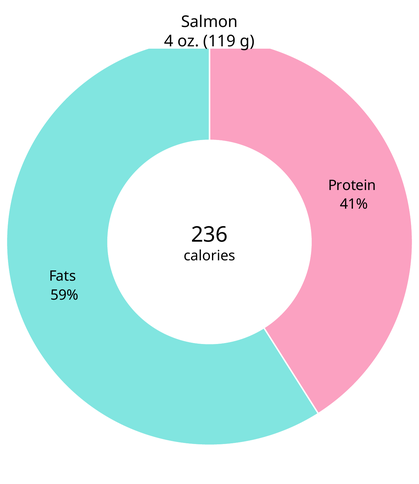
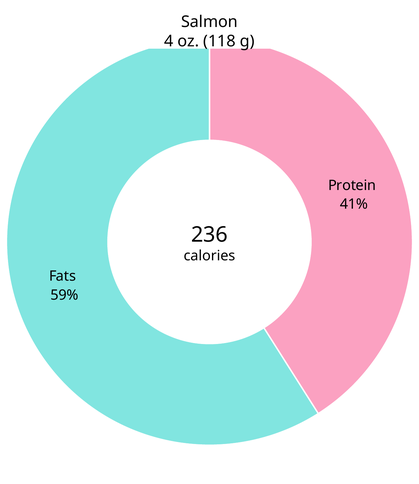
119: 119 -> 118
